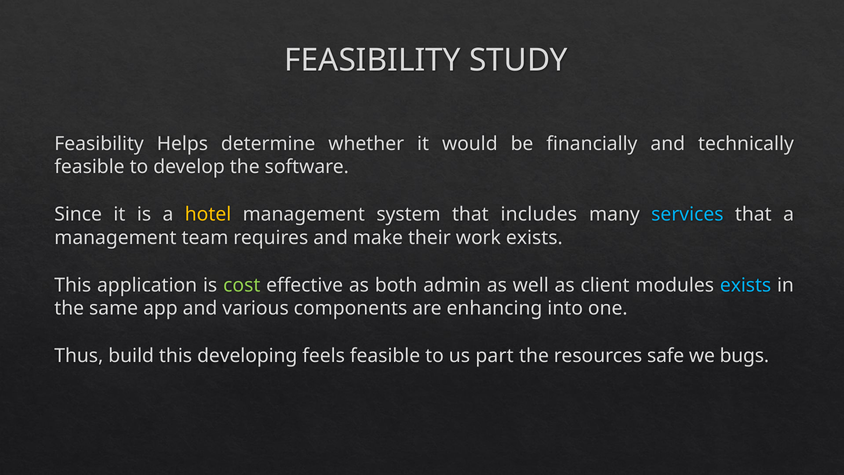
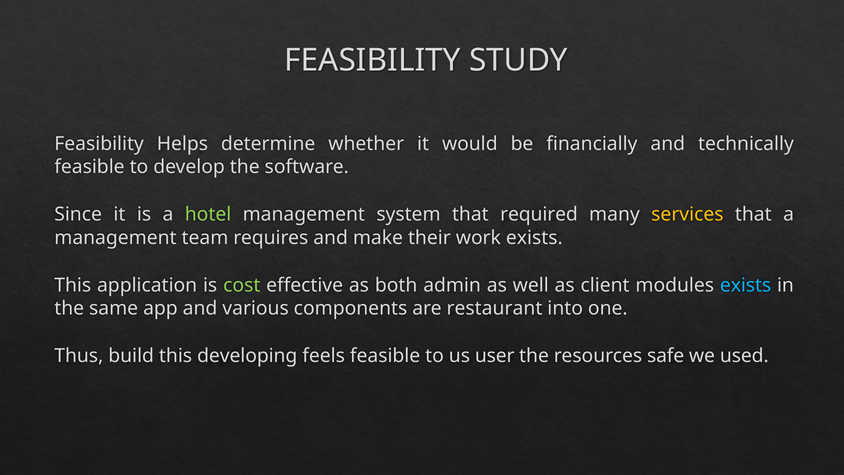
hotel colour: yellow -> light green
includes: includes -> required
services colour: light blue -> yellow
enhancing: enhancing -> restaurant
part: part -> user
bugs: bugs -> used
